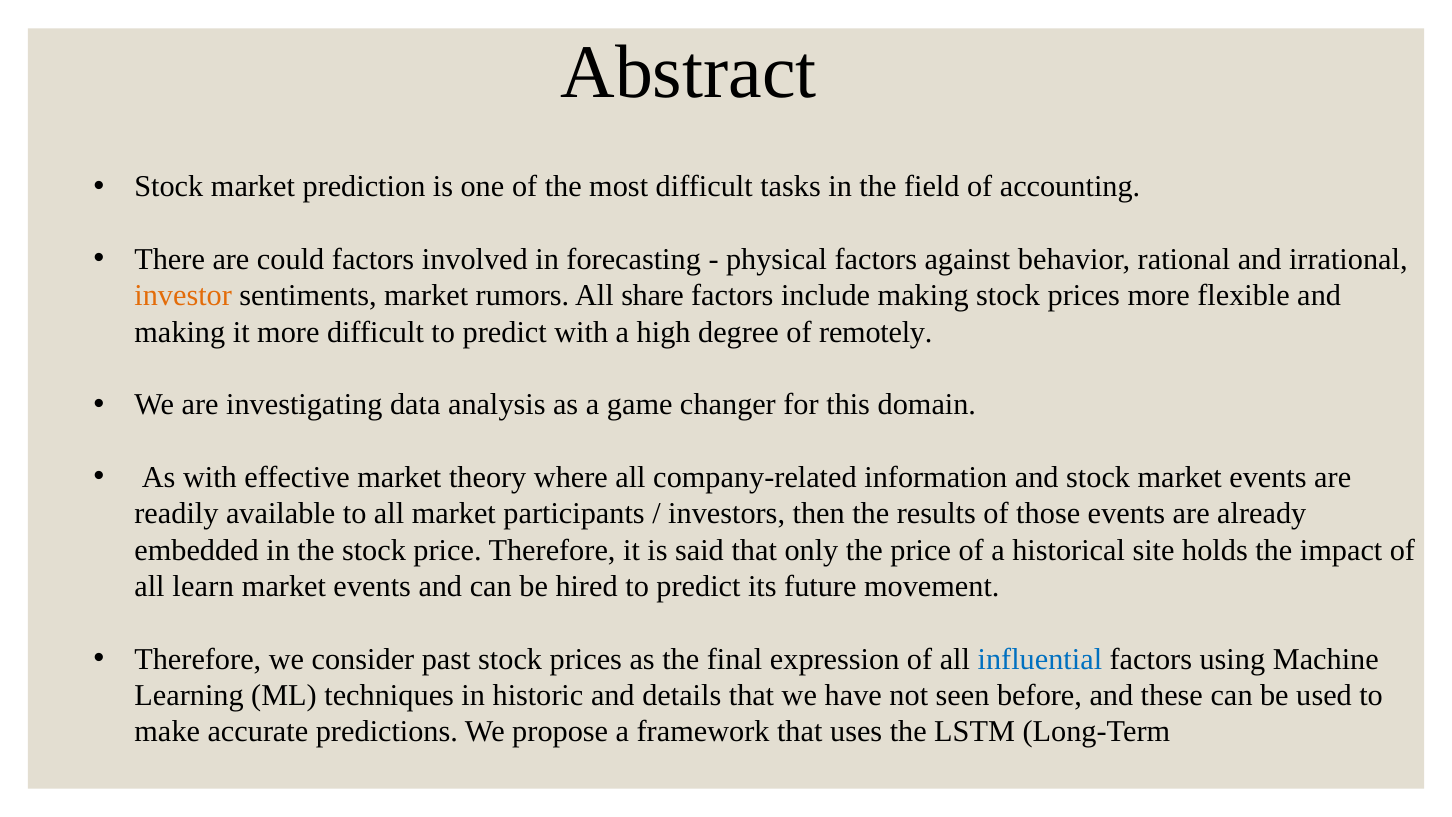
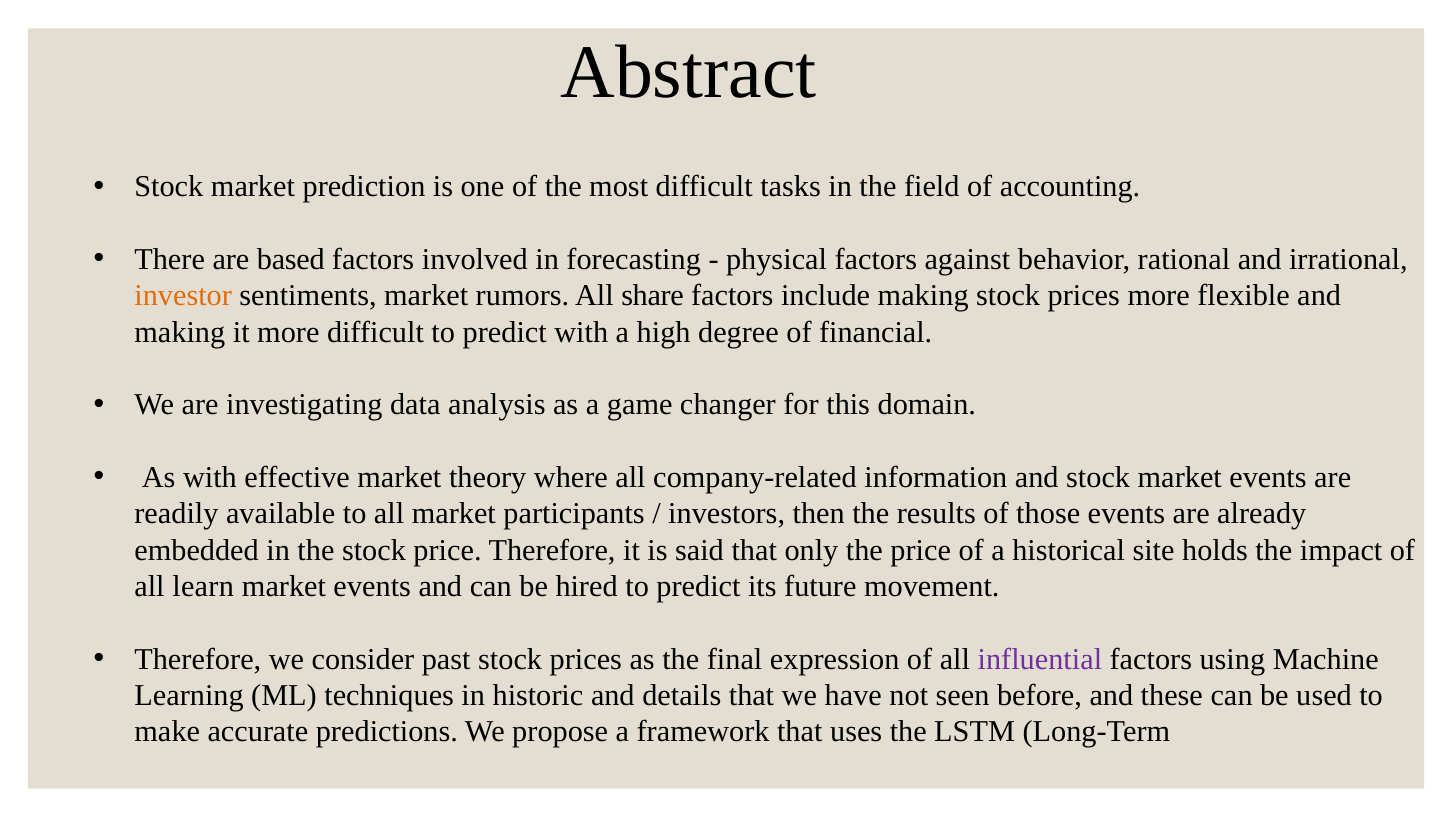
could: could -> based
remotely: remotely -> financial
influential colour: blue -> purple
